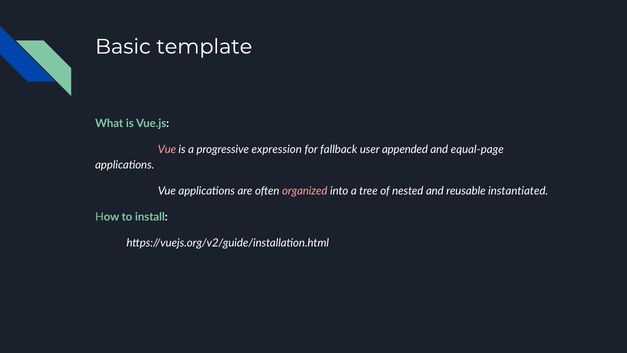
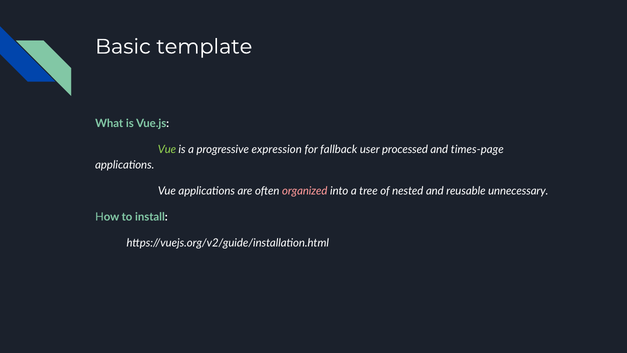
Vue at (167, 149) colour: pink -> light green
appended: appended -> processed
equal-page: equal-page -> times-page
instantiated: instantiated -> unnecessary
